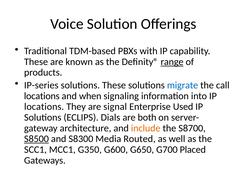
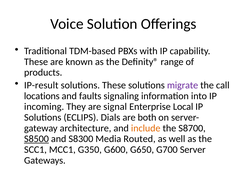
range underline: present -> none
IP-series: IP-series -> IP-result
migrate colour: blue -> purple
when: when -> faults
locations at (44, 107): locations -> incoming
Used: Used -> Local
Placed: Placed -> Server
